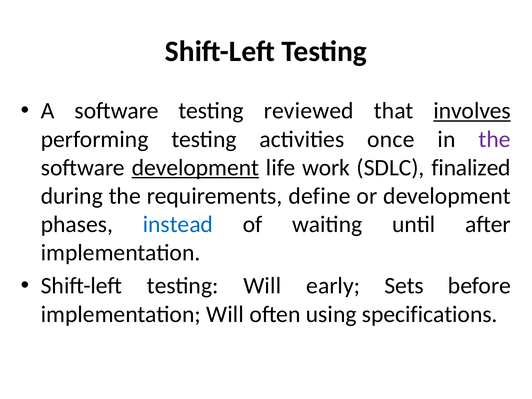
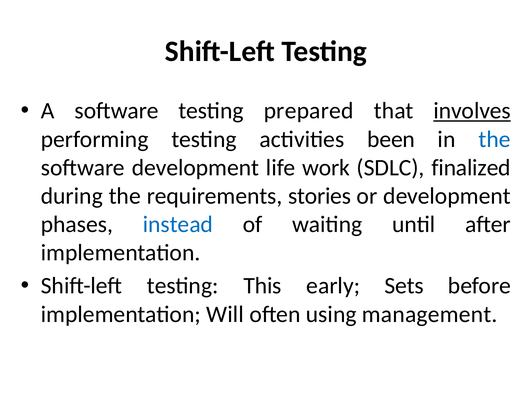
reviewed: reviewed -> prepared
once: once -> been
the at (495, 139) colour: purple -> blue
development at (195, 168) underline: present -> none
define: define -> stories
testing Will: Will -> This
specifications: specifications -> management
